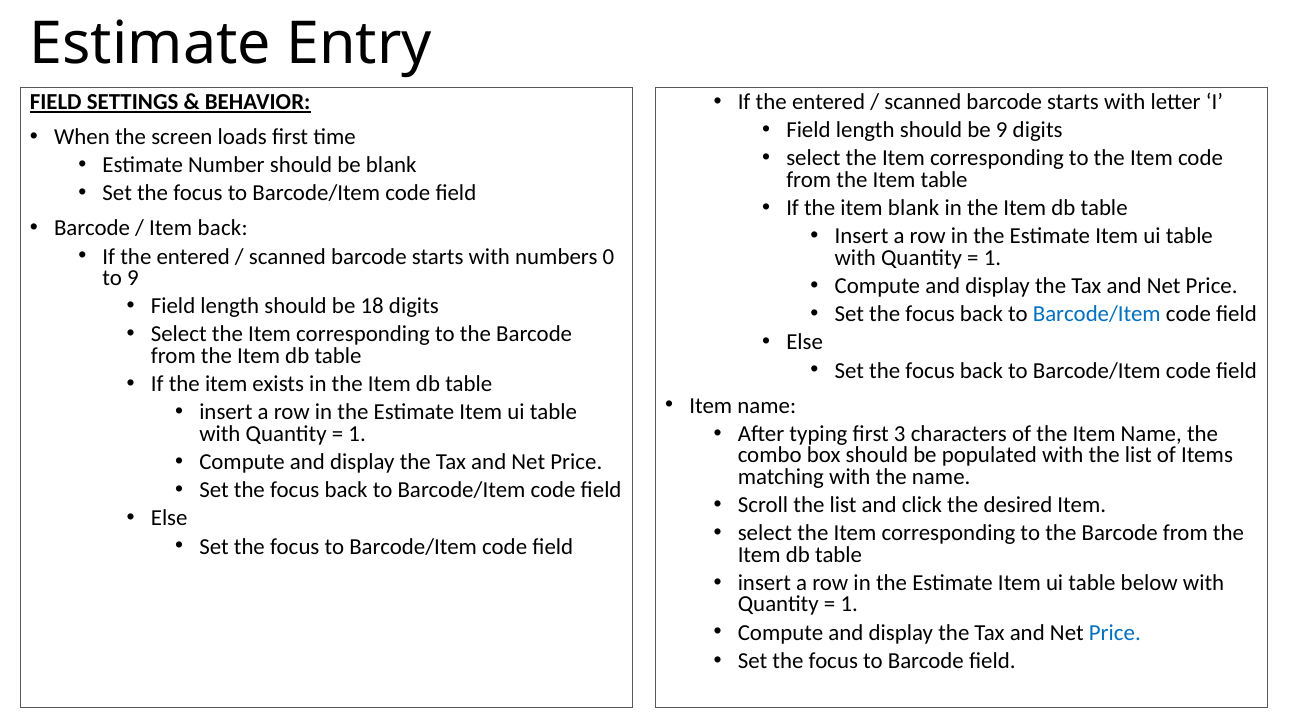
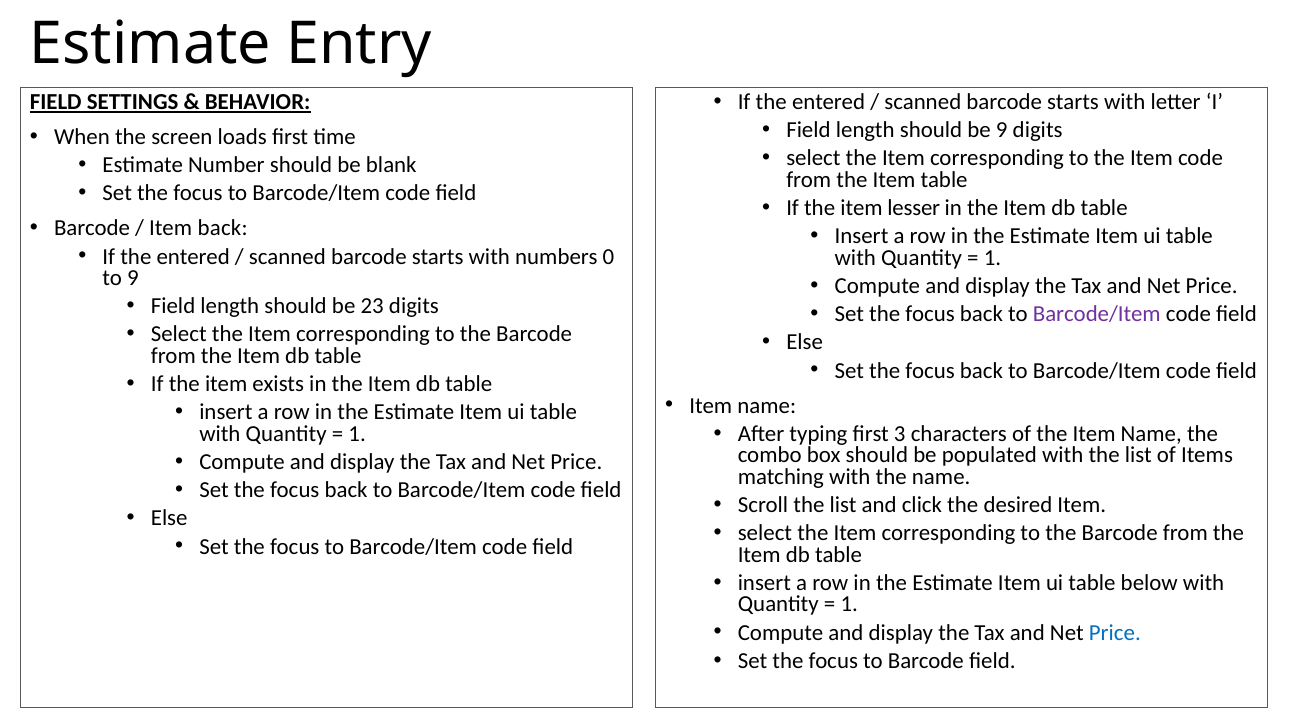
item blank: blank -> lesser
18: 18 -> 23
Barcode/Item at (1097, 314) colour: blue -> purple
